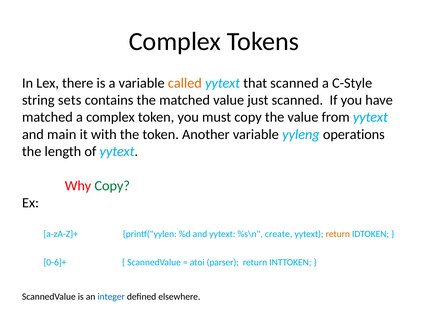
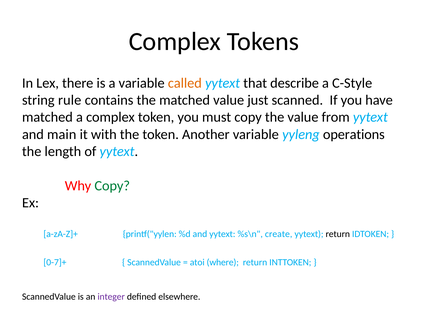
that scanned: scanned -> describe
sets: sets -> rule
return at (338, 234) colour: orange -> black
0-6]+: 0-6]+ -> 0-7]+
parser: parser -> where
integer colour: blue -> purple
